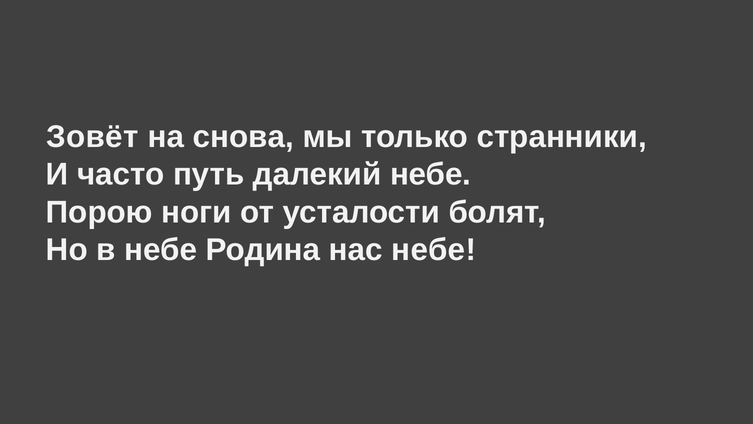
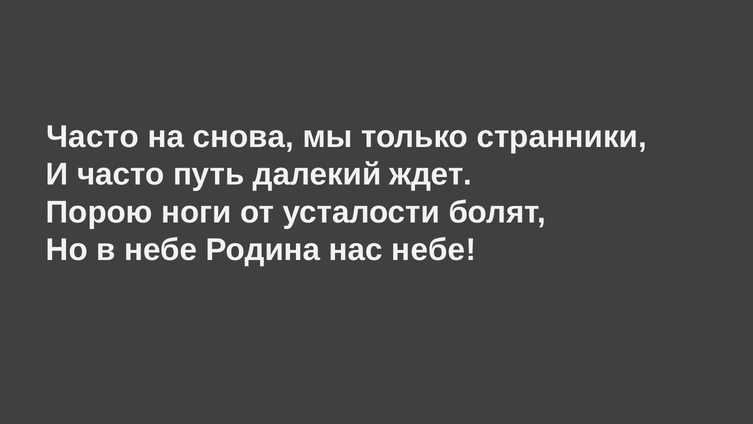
Зовёт at (92, 137): Зовёт -> Часто
далекий небе: небе -> ждет
